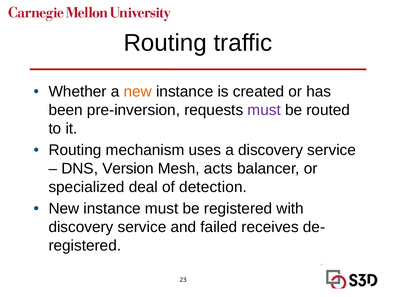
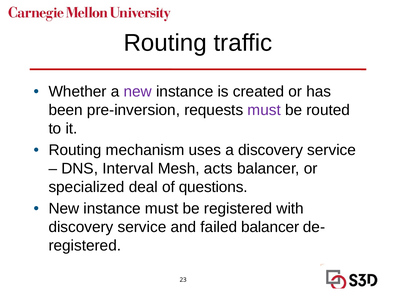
new at (138, 92) colour: orange -> purple
Version: Version -> Interval
detection: detection -> questions
failed receives: receives -> balancer
